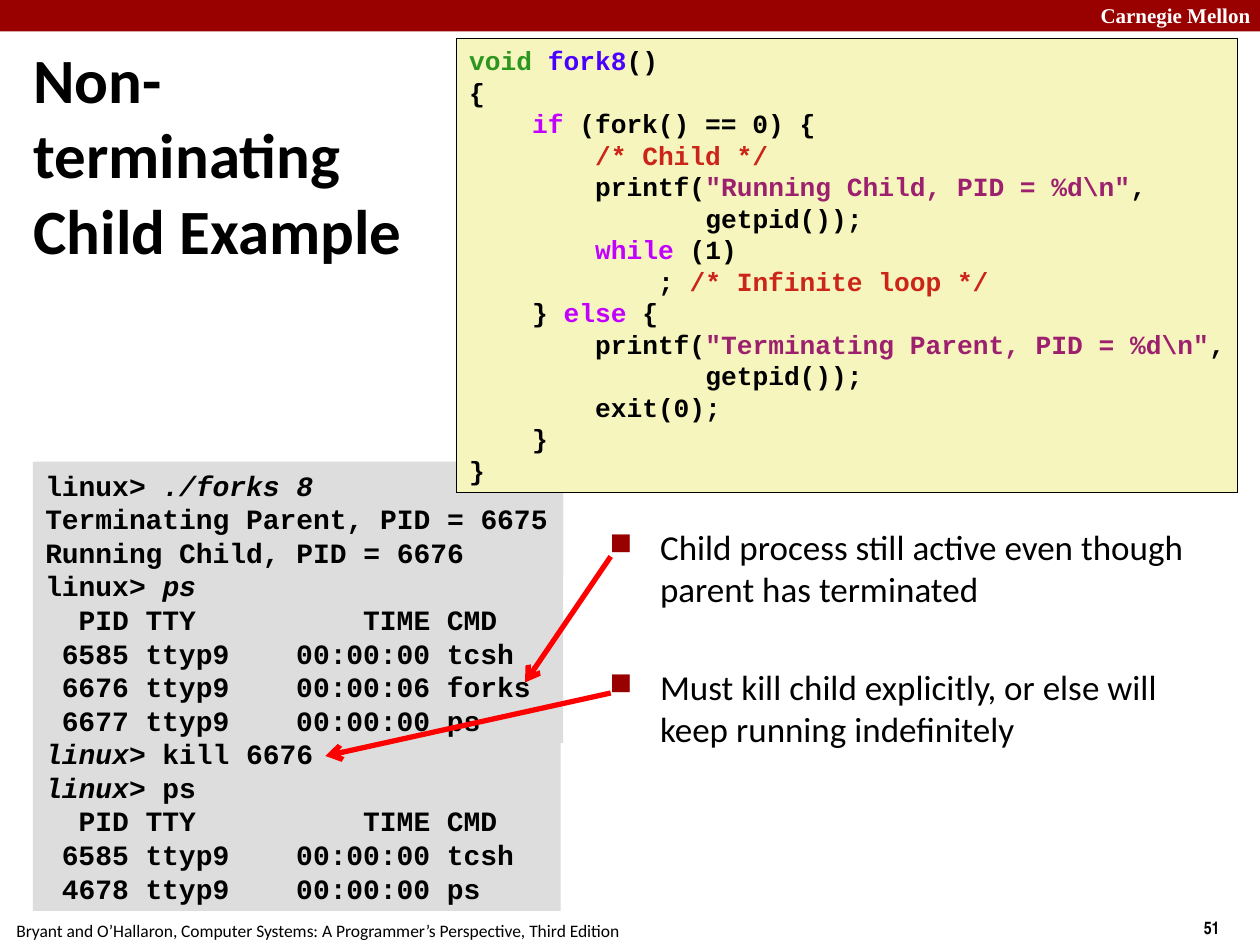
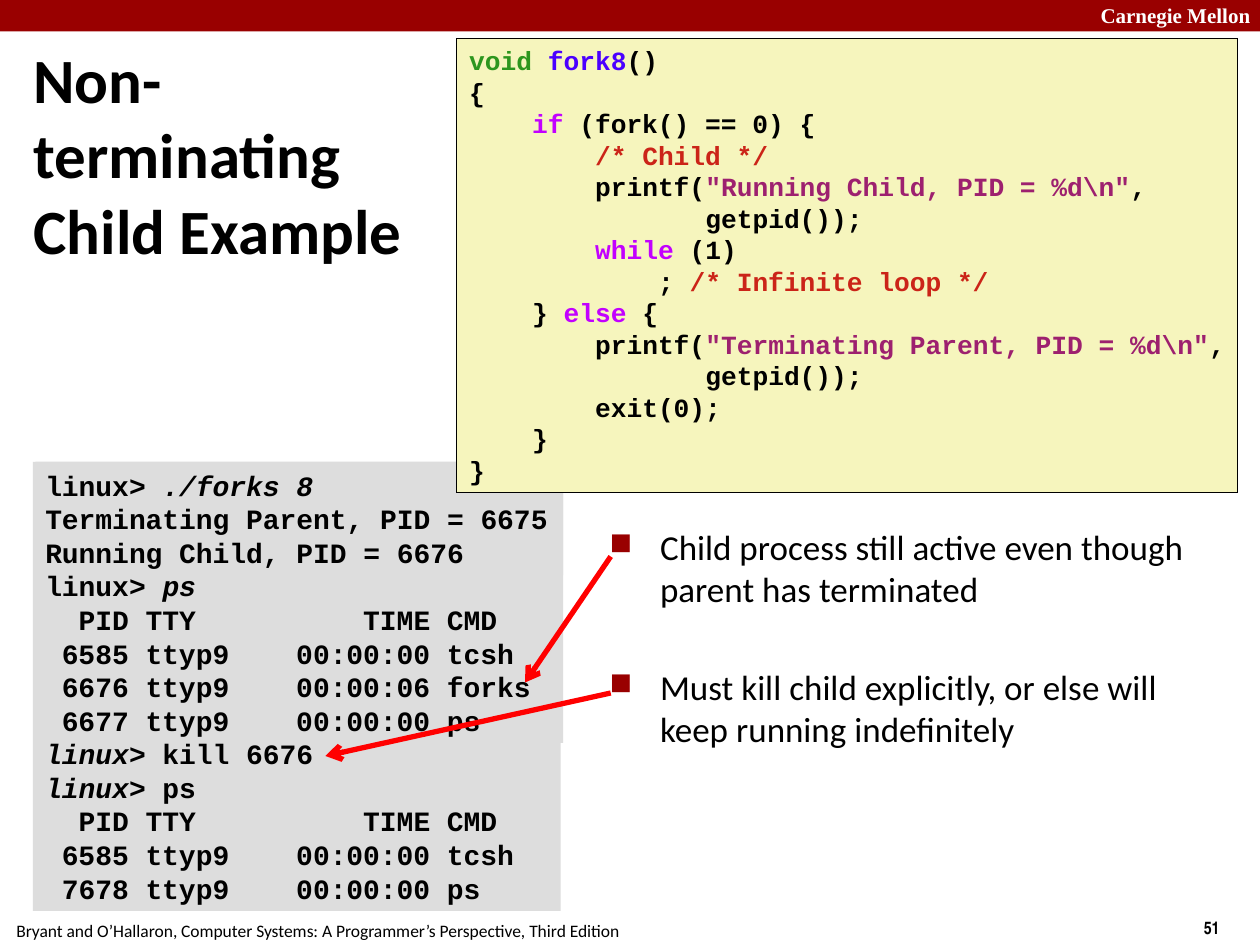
4678: 4678 -> 7678
